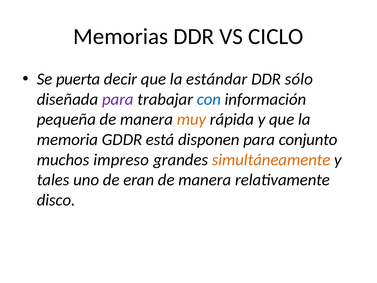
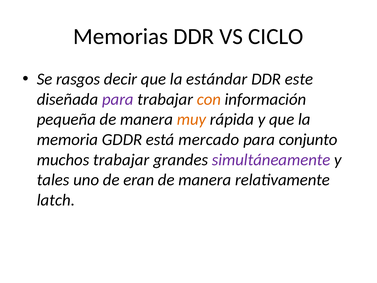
puerta: puerta -> rasgos
sólo: sólo -> este
con colour: blue -> orange
disponen: disponen -> mercado
muchos impreso: impreso -> trabajar
simultáneamente colour: orange -> purple
disco: disco -> latch
